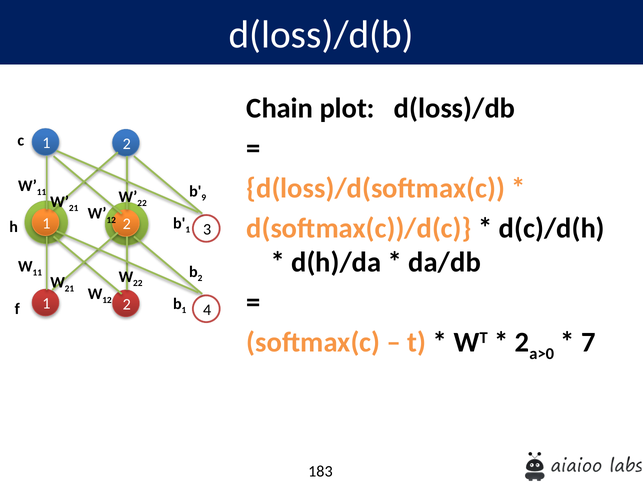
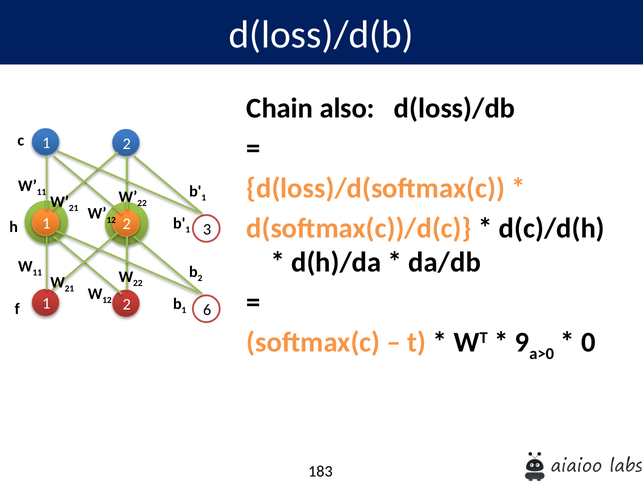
plot: plot -> also
9 at (204, 198): 9 -> 1
4: 4 -> 6
2 at (522, 343): 2 -> 9
7: 7 -> 0
